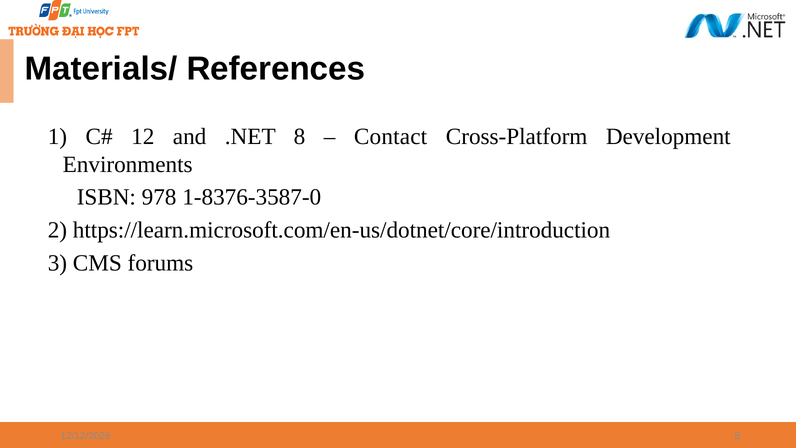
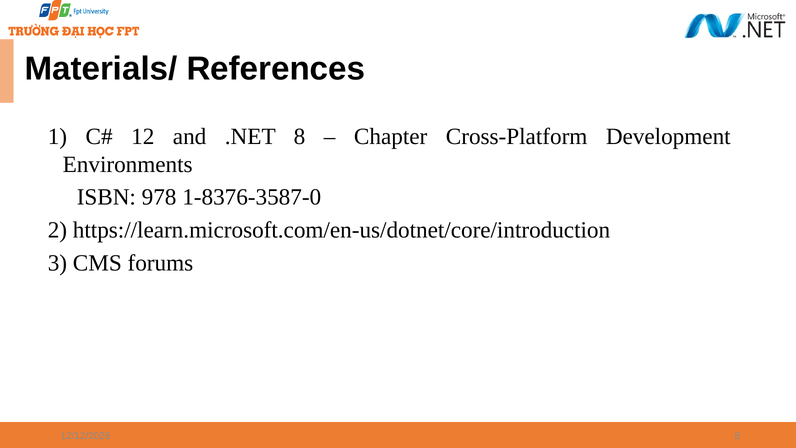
Contact: Contact -> Chapter
